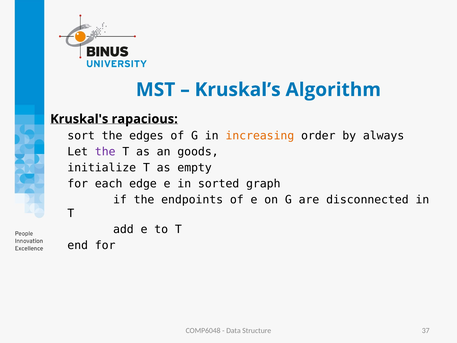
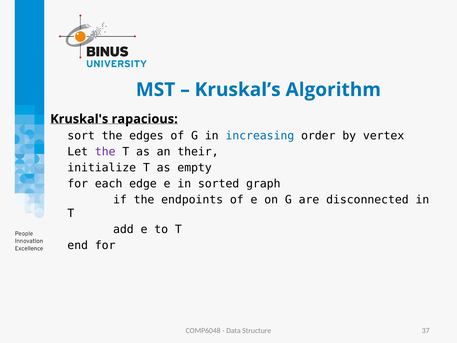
increasing colour: orange -> blue
always: always -> vertex
goods: goods -> their
